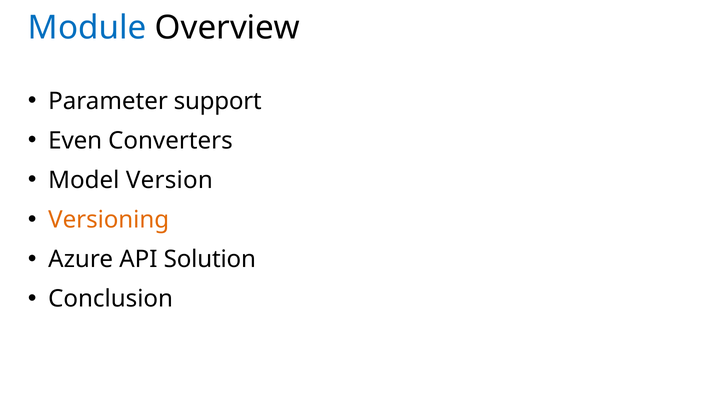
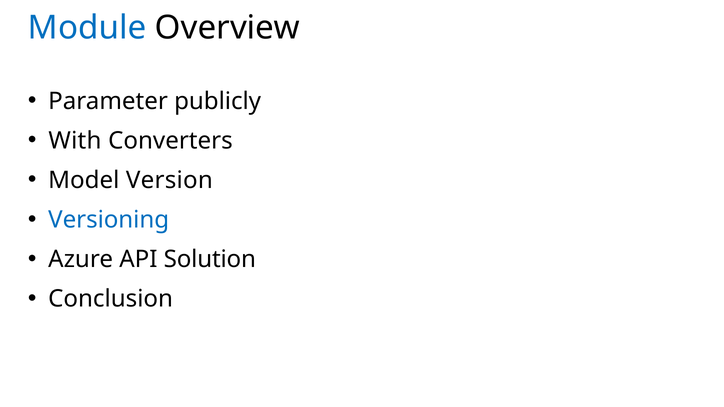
support: support -> publicly
Even: Even -> With
Versioning colour: orange -> blue
